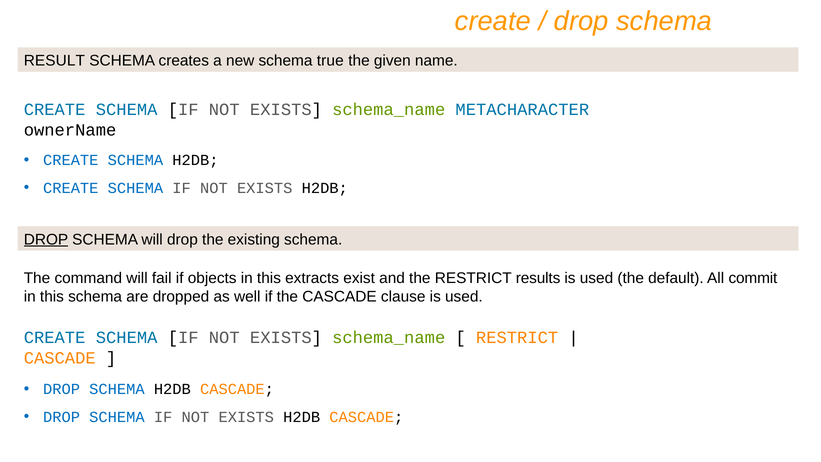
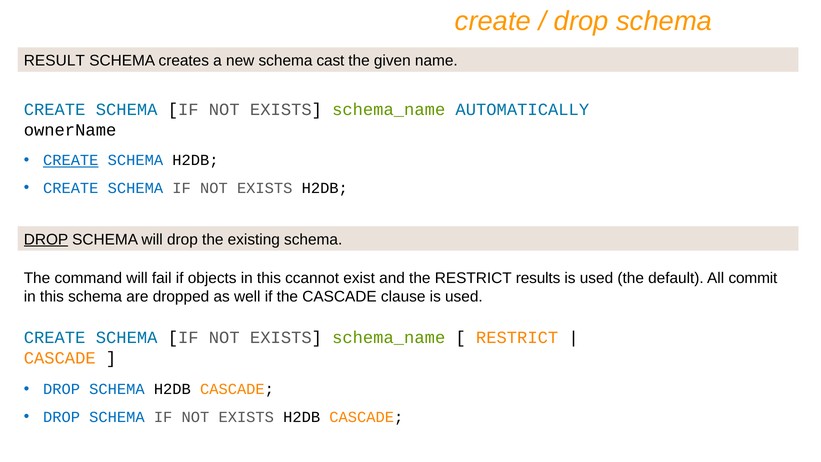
true: true -> cast
METACHARACTER: METACHARACTER -> AUTOMATICALLY
CREATE at (71, 160) underline: none -> present
extracts: extracts -> ccannot
